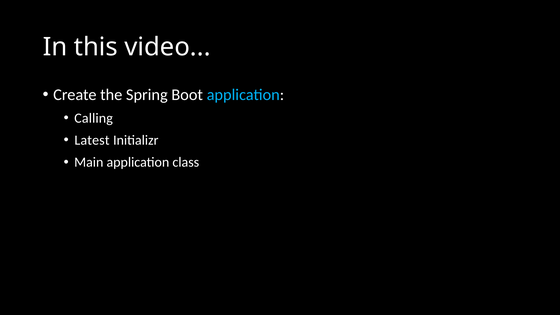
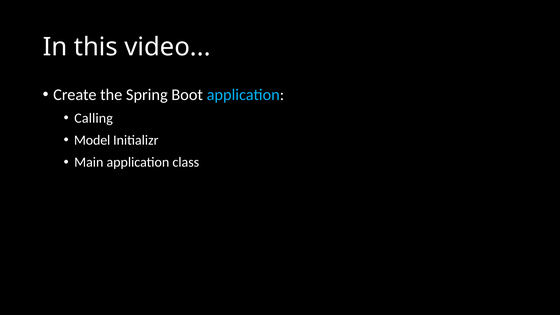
Latest: Latest -> Model
